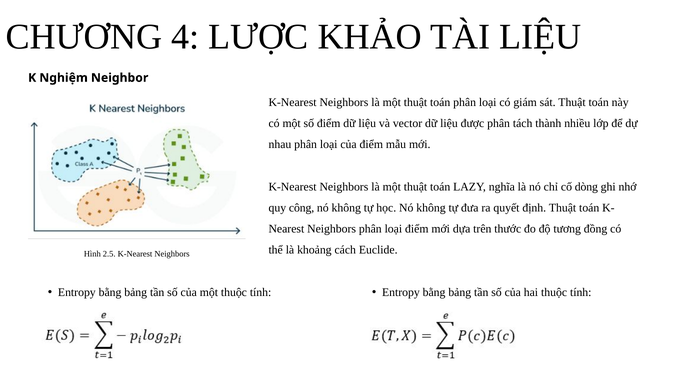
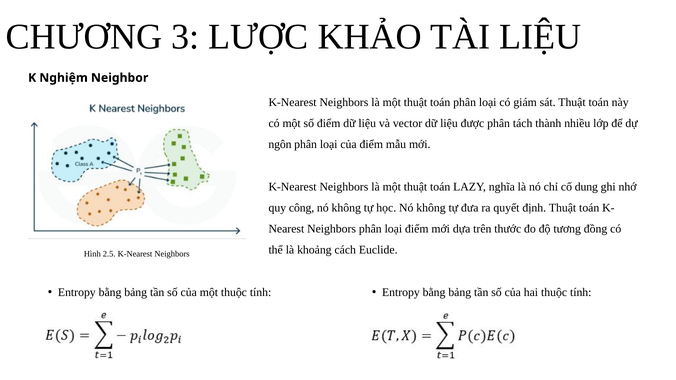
4: 4 -> 3
nhau: nhau -> ngôn
dòng: dòng -> dung
